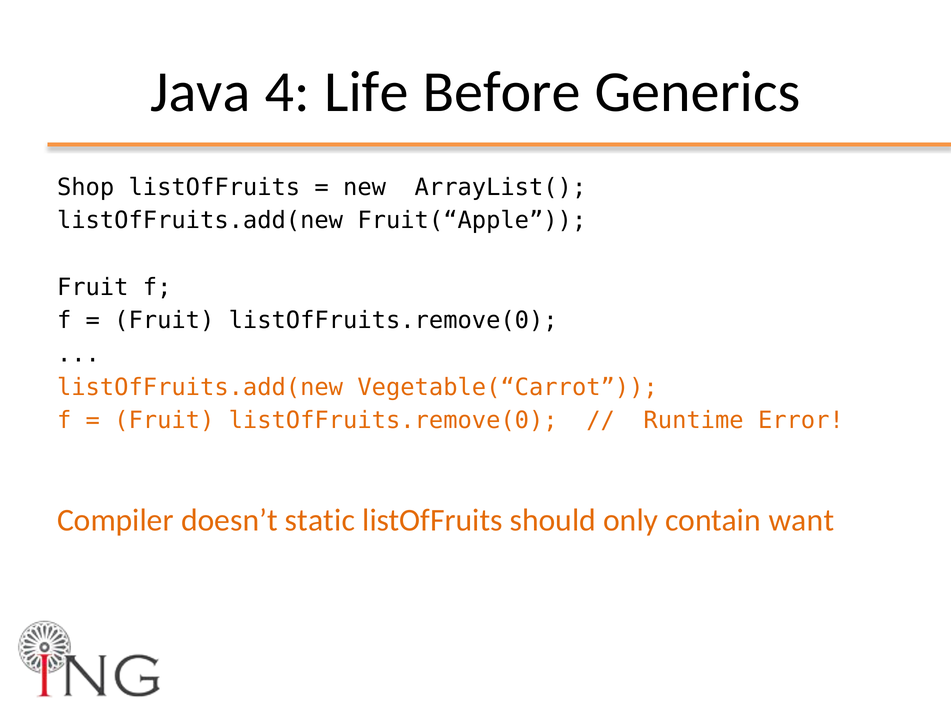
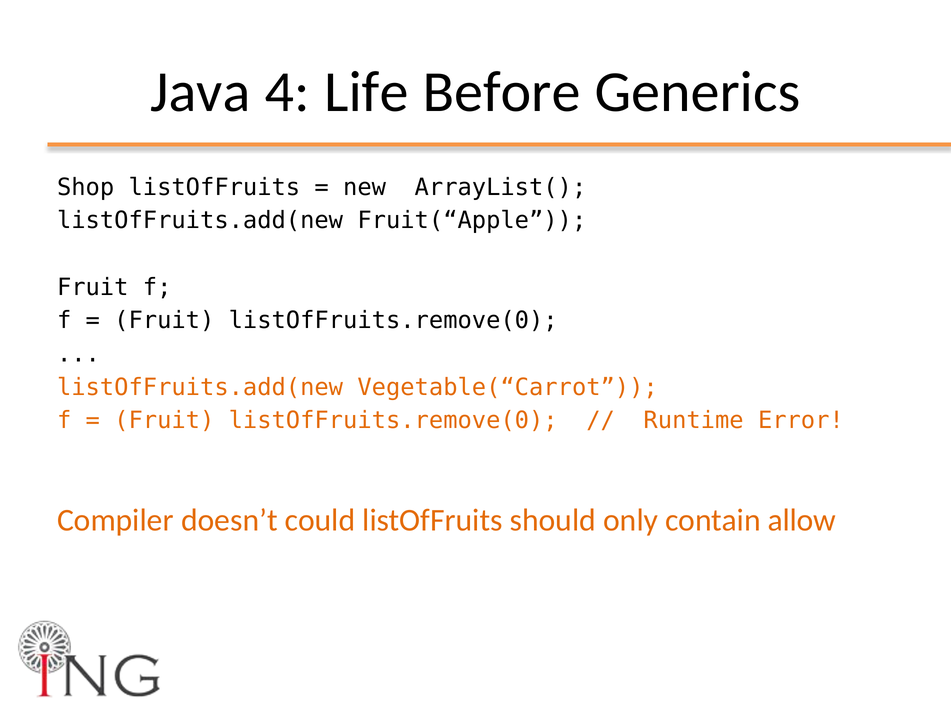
static: static -> could
want: want -> allow
